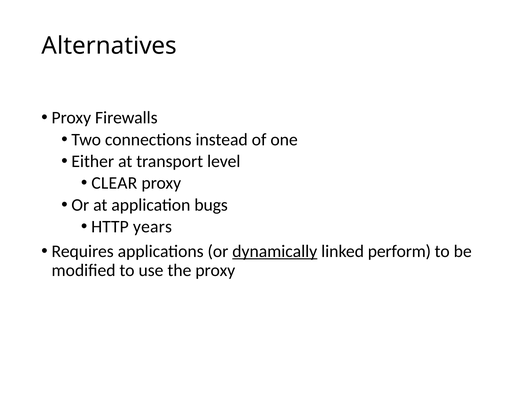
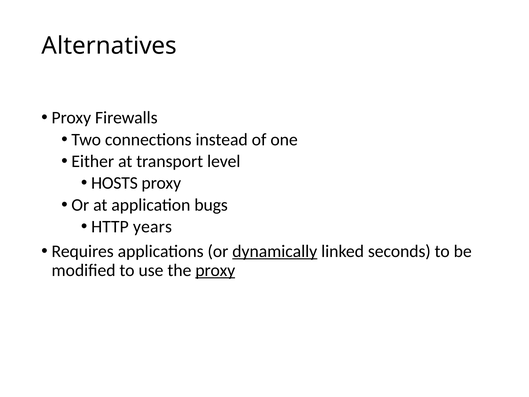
CLEAR: CLEAR -> HOSTS
perform: perform -> seconds
proxy at (215, 270) underline: none -> present
